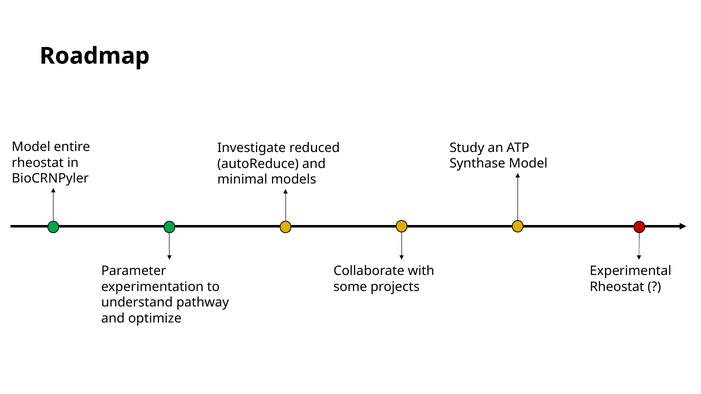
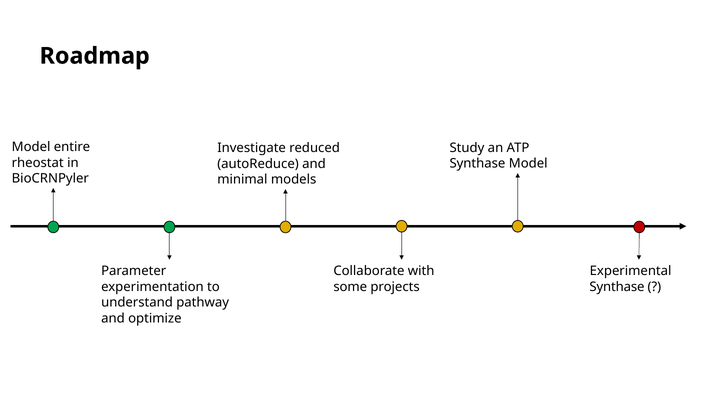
Rheostat at (617, 287): Rheostat -> Synthase
